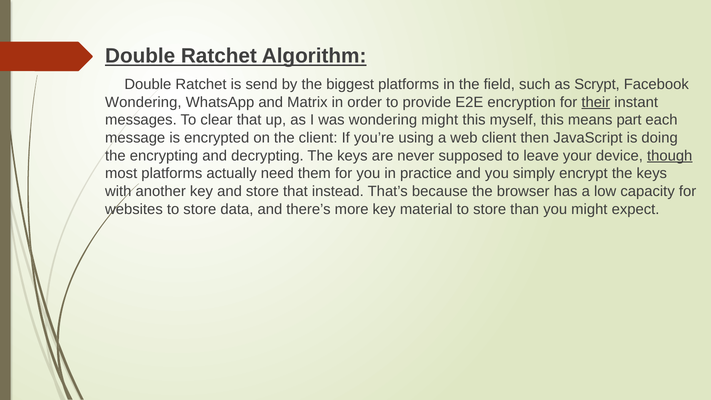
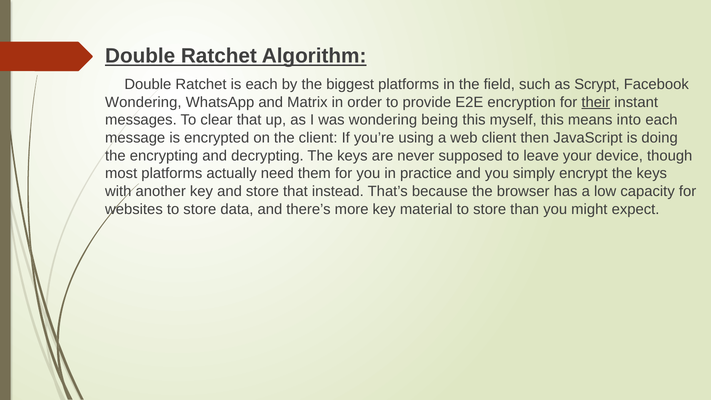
is send: send -> each
wondering might: might -> being
part: part -> into
though underline: present -> none
